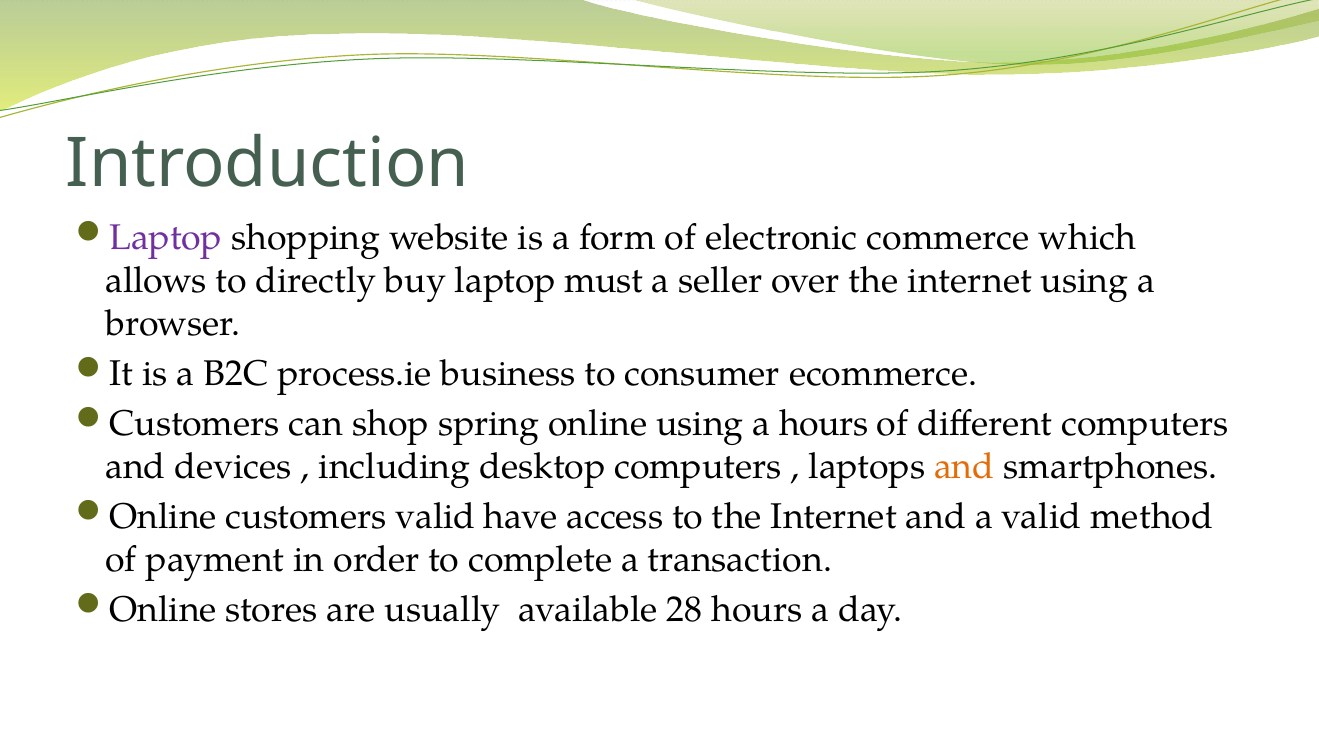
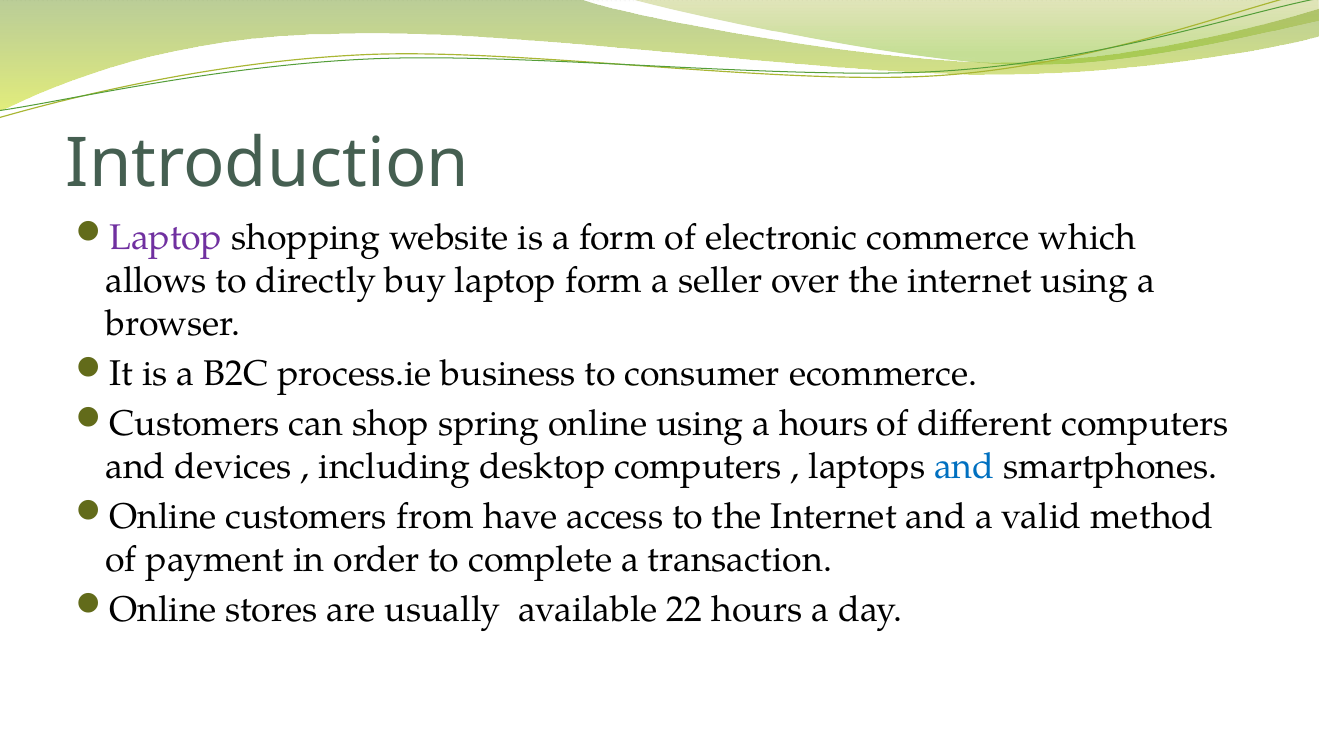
laptop must: must -> form
and at (964, 467) colour: orange -> blue
customers valid: valid -> from
28: 28 -> 22
